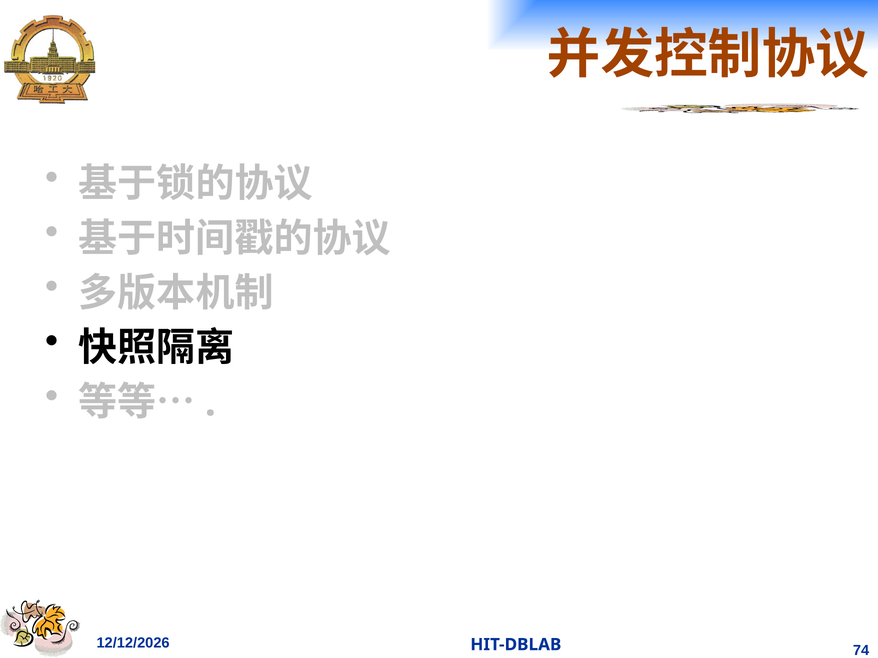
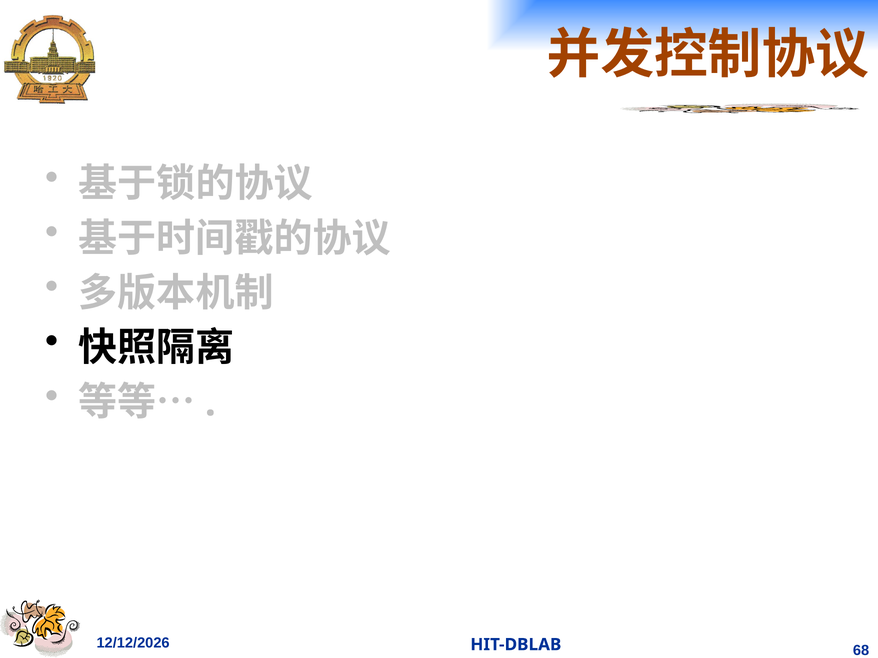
74: 74 -> 68
